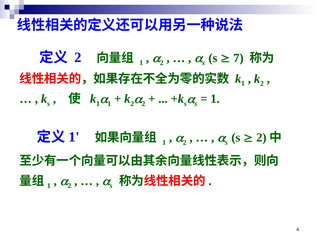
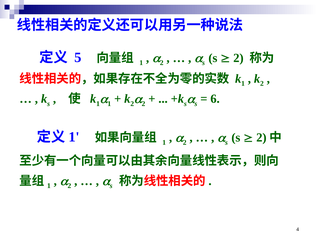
2 at (78, 57): 2 -> 5
7 at (238, 58): 7 -> 2
1 at (215, 99): 1 -> 6
